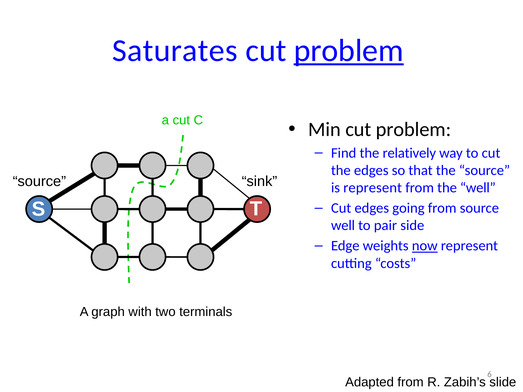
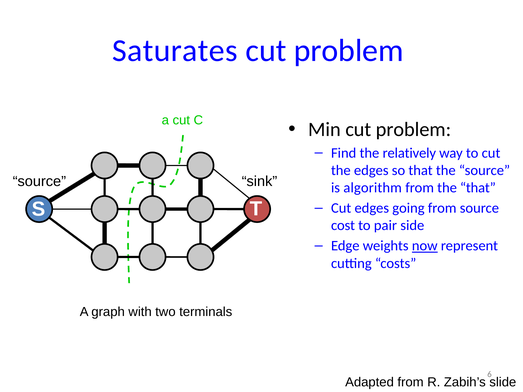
problem at (349, 51) underline: present -> none
is represent: represent -> algorithm
the well: well -> that
well at (343, 226): well -> cost
